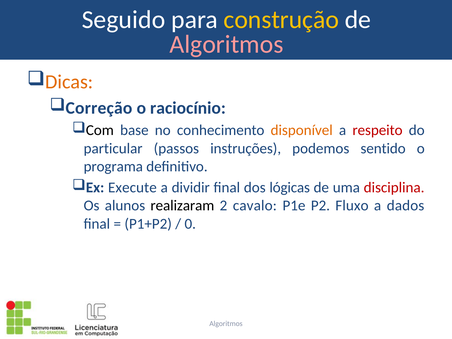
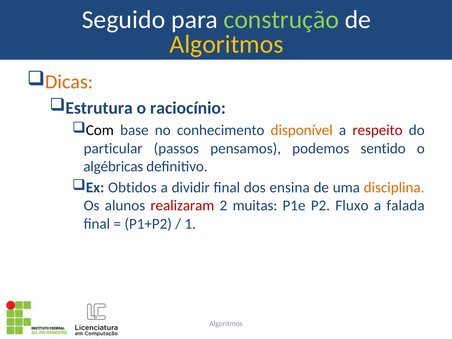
construção colour: yellow -> light green
Algoritmos at (226, 44) colour: pink -> yellow
Correção: Correção -> Estrutura
instruções: instruções -> pensamos
programa: programa -> algébricas
Execute: Execute -> Obtidos
lógicas: lógicas -> ensina
disciplina colour: red -> orange
realizaram colour: black -> red
cavalo: cavalo -> muitas
dados: dados -> falada
0: 0 -> 1
